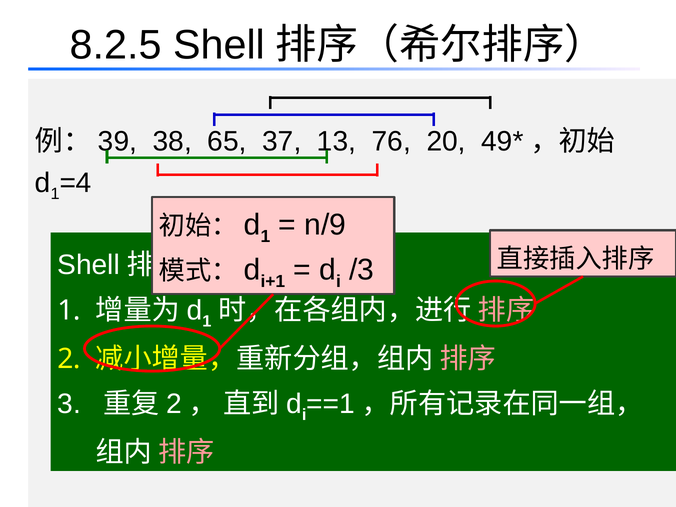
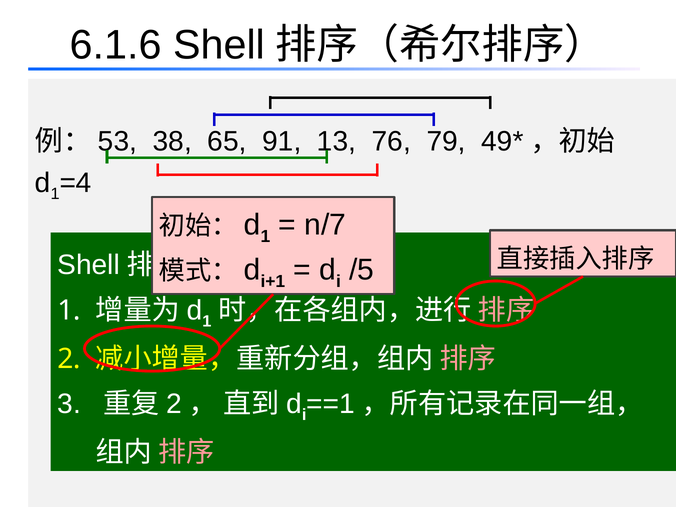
8.2.5: 8.2.5 -> 6.1.6
39: 39 -> 53
37: 37 -> 91
20: 20 -> 79
n/9: n/9 -> n/7
/3: /3 -> /5
